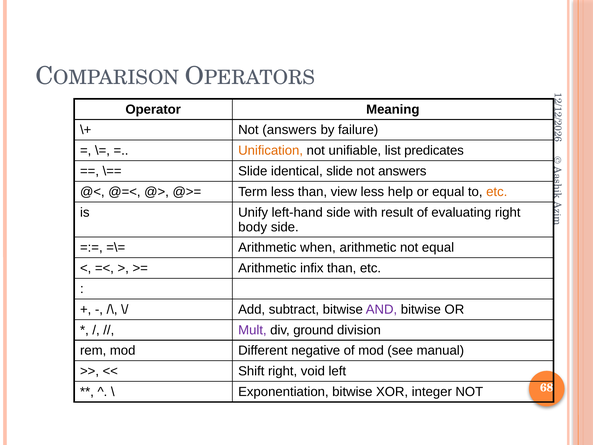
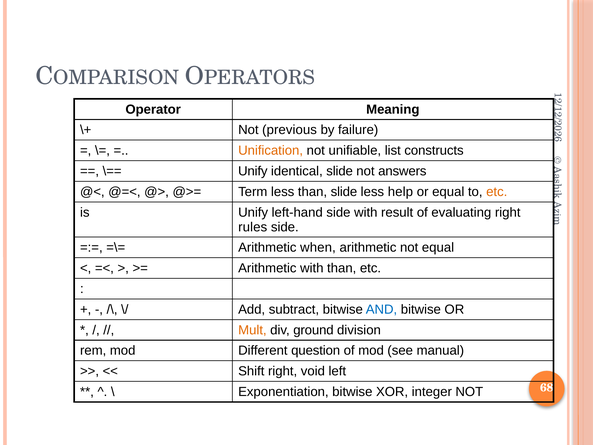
answers at (289, 130): answers -> previous
predicates: predicates -> constructs
Slide at (253, 171): Slide -> Unify
than view: view -> slide
body: body -> rules
Arithmetic infix: infix -> with
AND colour: purple -> blue
Mult colour: purple -> orange
negative: negative -> question
